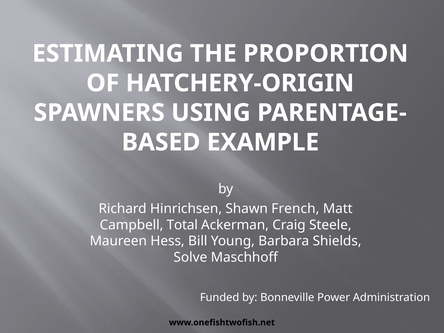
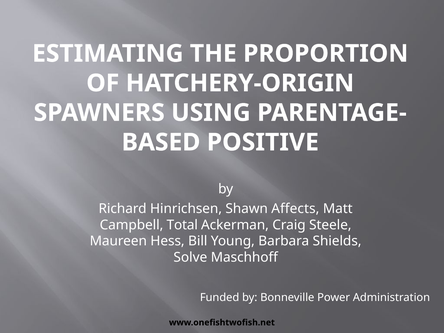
EXAMPLE: EXAMPLE -> POSITIVE
French: French -> Affects
